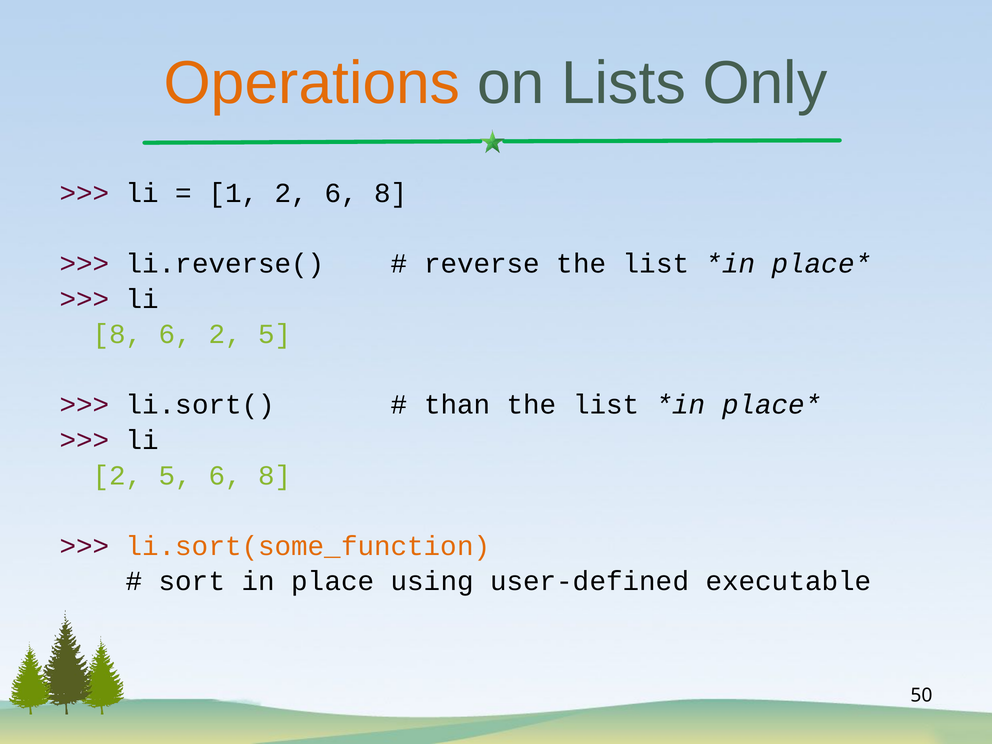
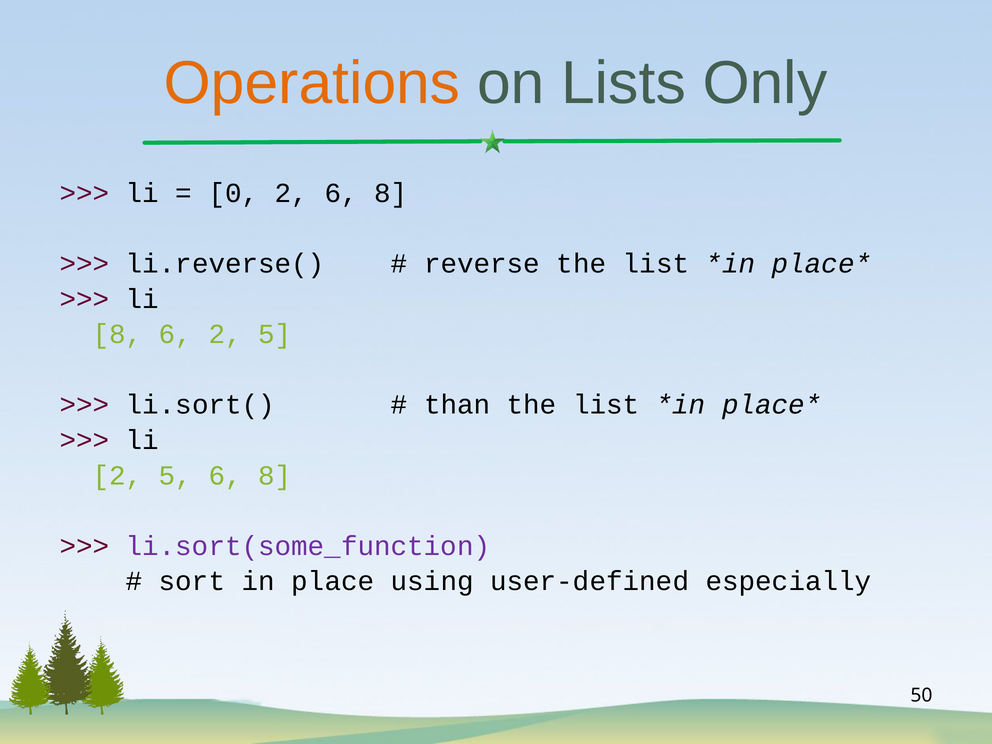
1: 1 -> 0
li.sort(some_function colour: orange -> purple
executable: executable -> especially
